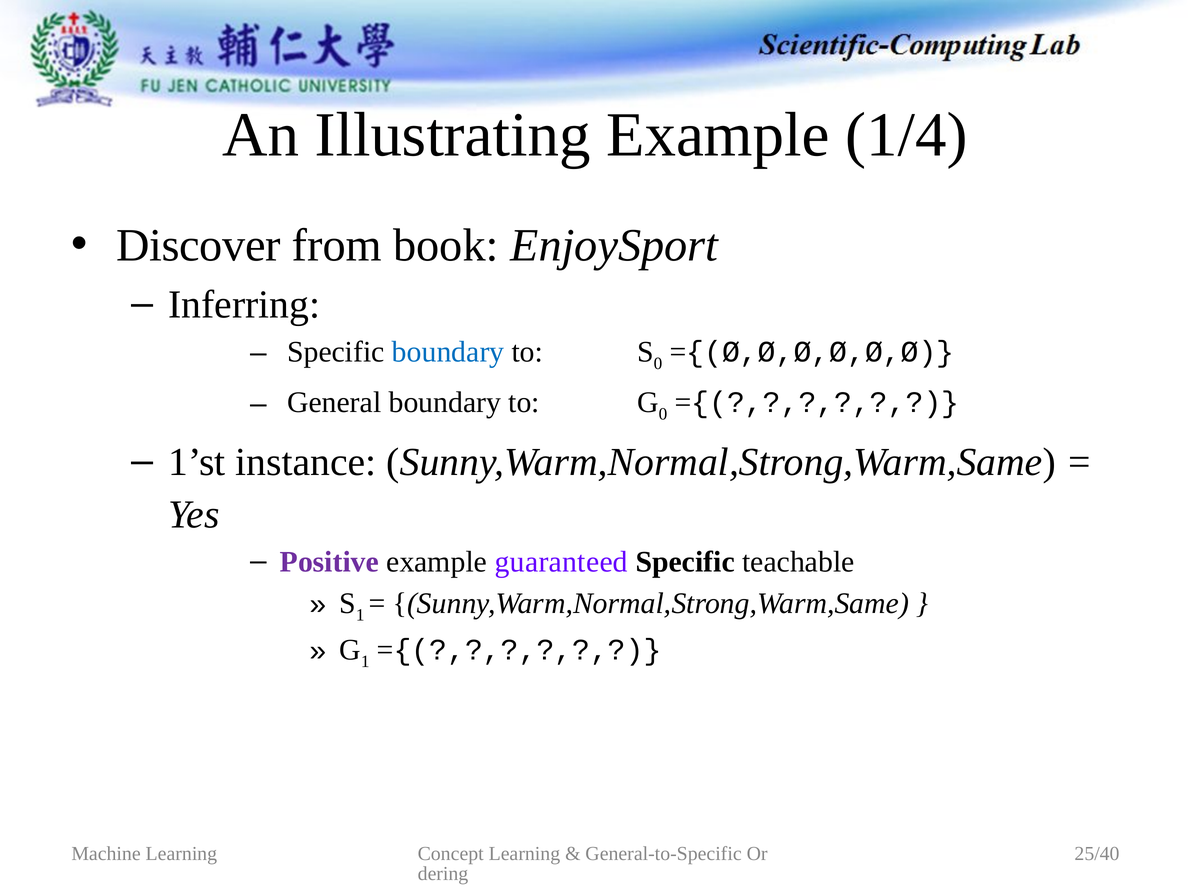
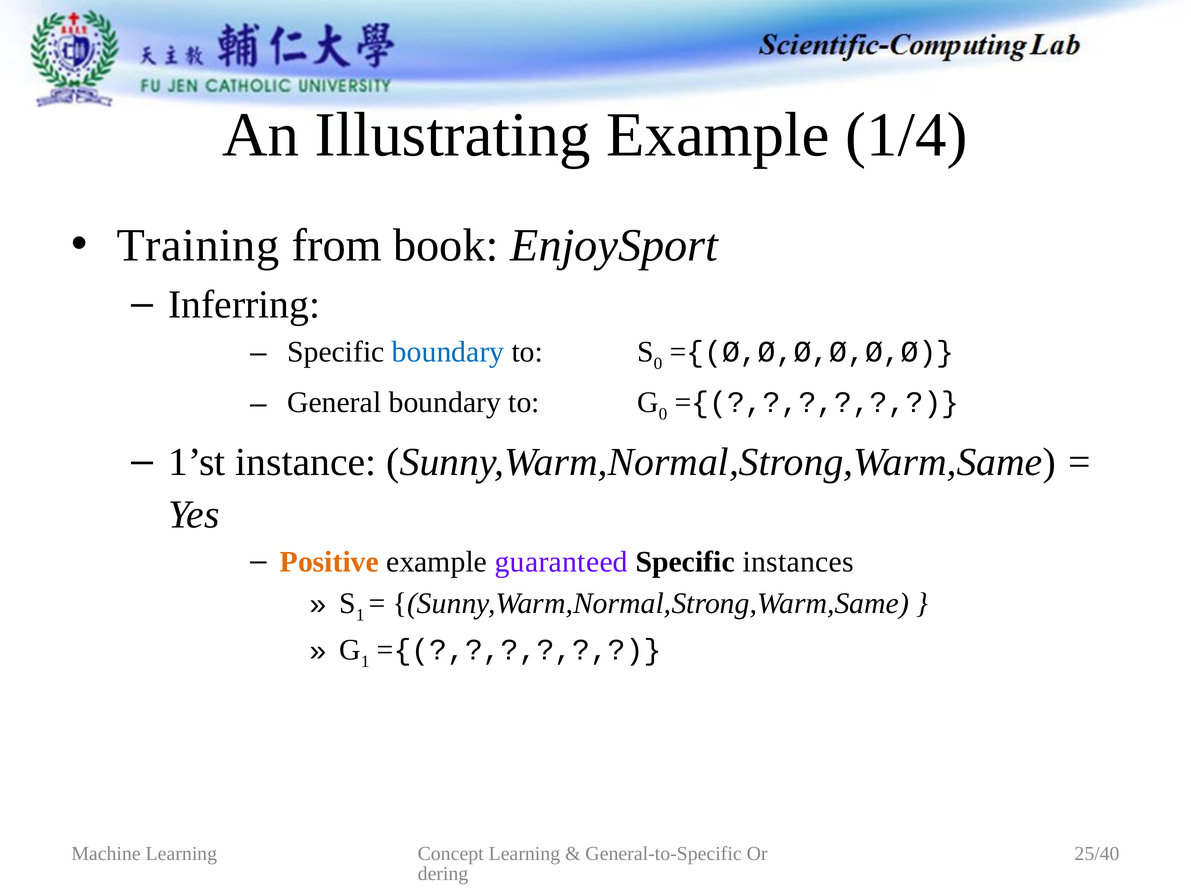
Discover: Discover -> Training
Positive colour: purple -> orange
teachable: teachable -> instances
